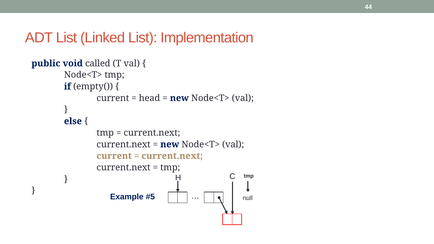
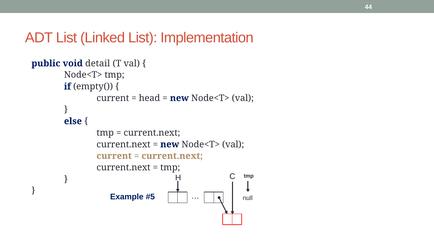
called: called -> detail
